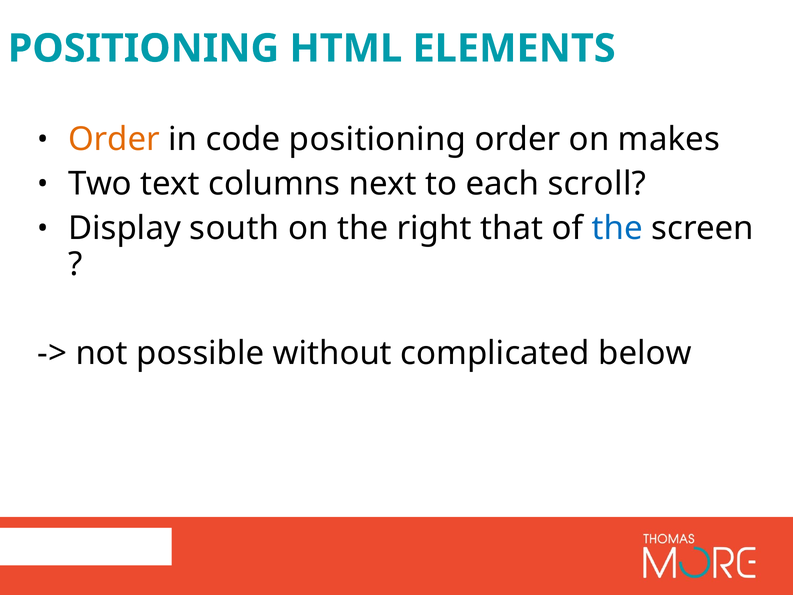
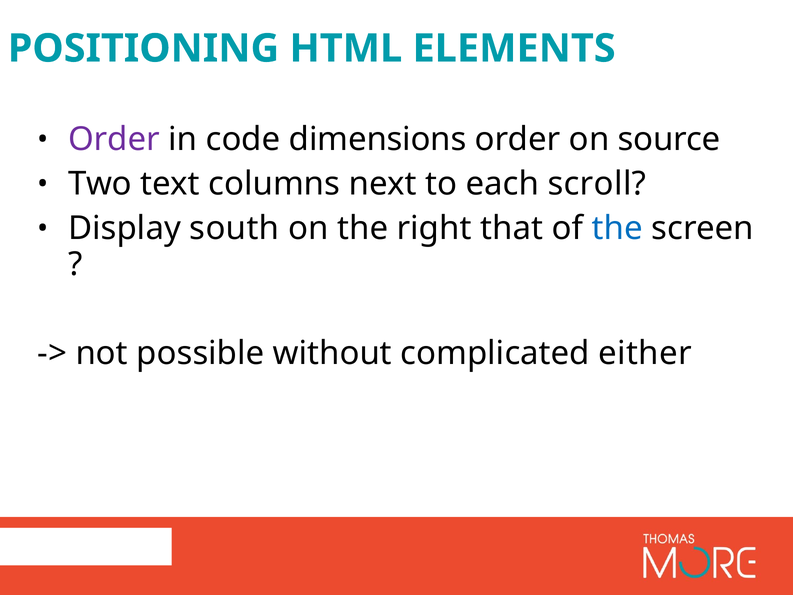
Order at (114, 139) colour: orange -> purple
code positioning: positioning -> dimensions
makes: makes -> source
below: below -> either
